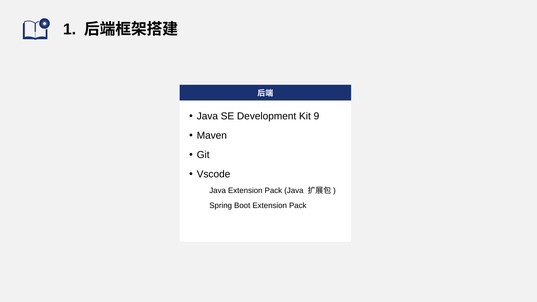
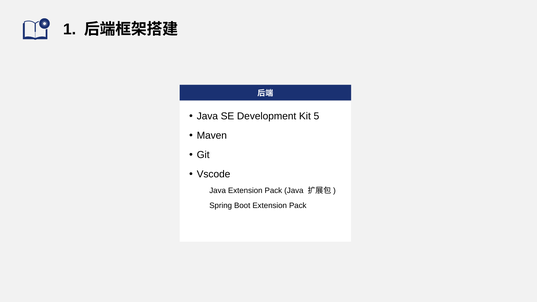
9: 9 -> 5
